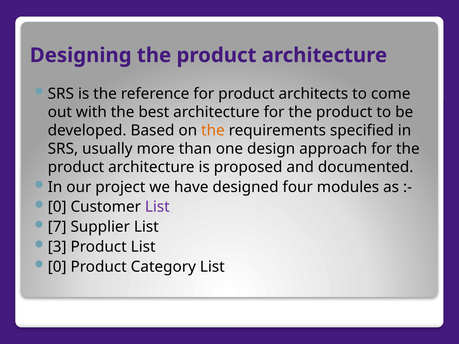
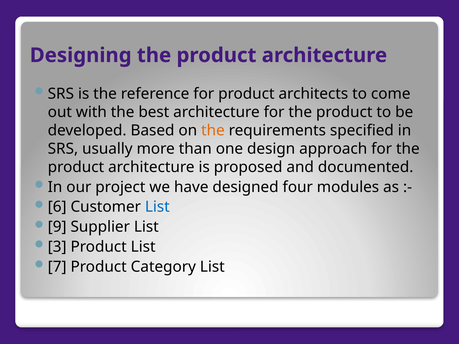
0 at (57, 207): 0 -> 6
List at (157, 207) colour: purple -> blue
7: 7 -> 9
0 at (57, 267): 0 -> 7
